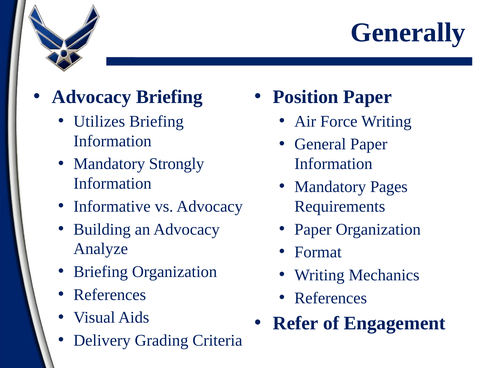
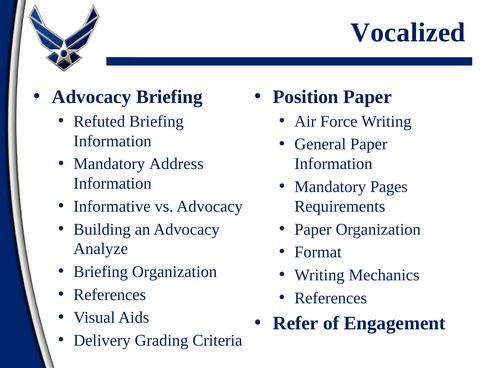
Generally: Generally -> Vocalized
Utilizes: Utilizes -> Refuted
Strongly: Strongly -> Address
